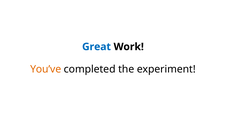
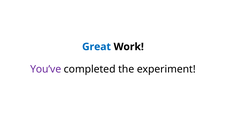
You’ve colour: orange -> purple
